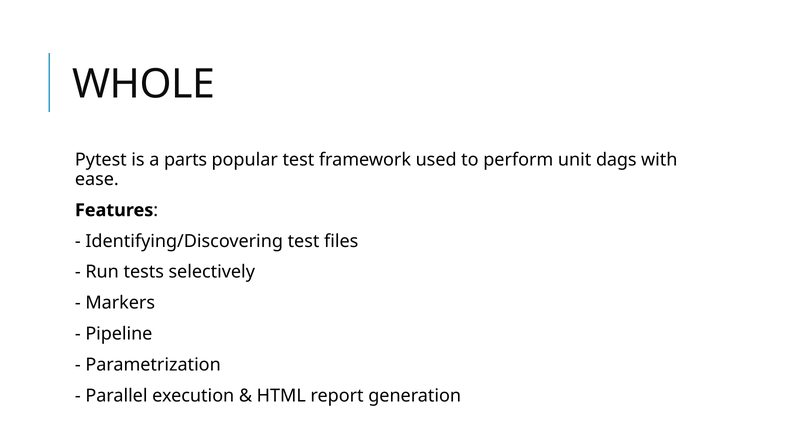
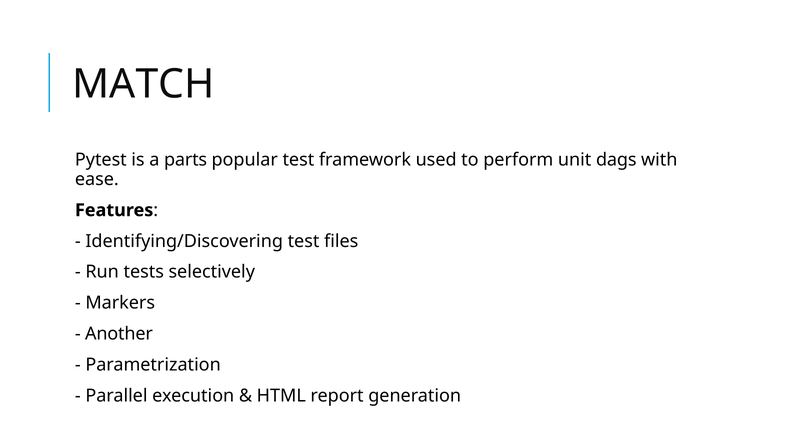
WHOLE: WHOLE -> MATCH
Pipeline: Pipeline -> Another
